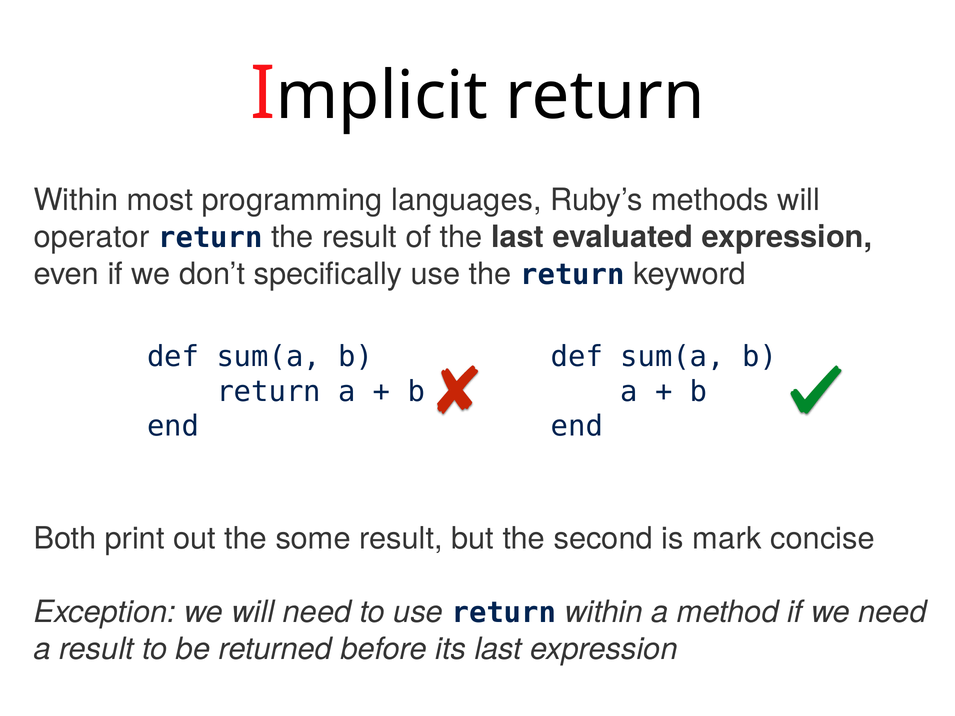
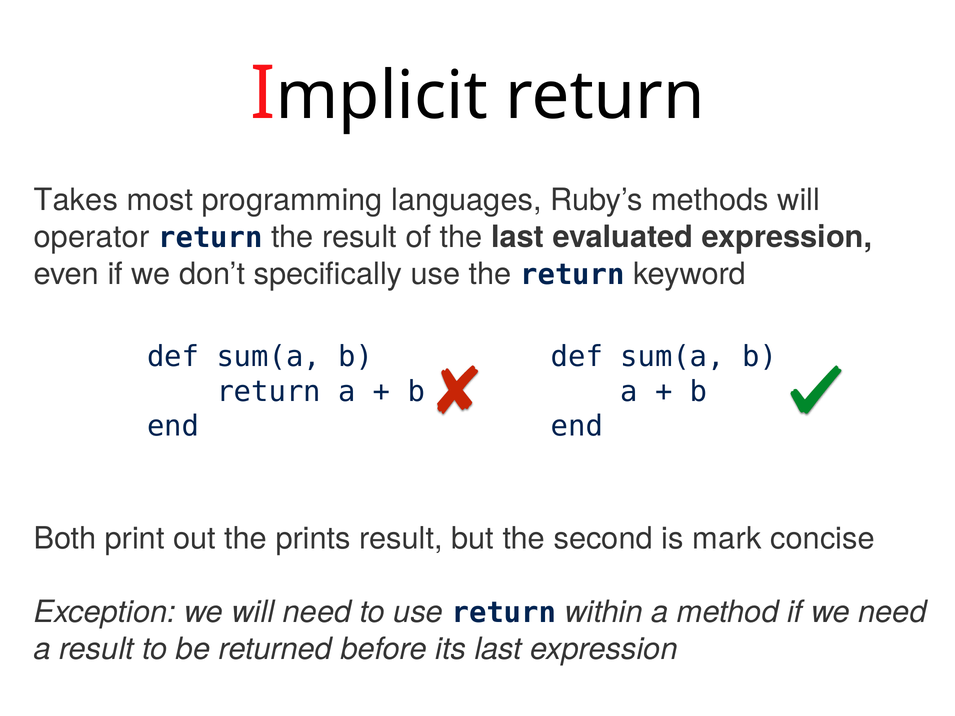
Within at (76, 200): Within -> Takes
some: some -> prints
